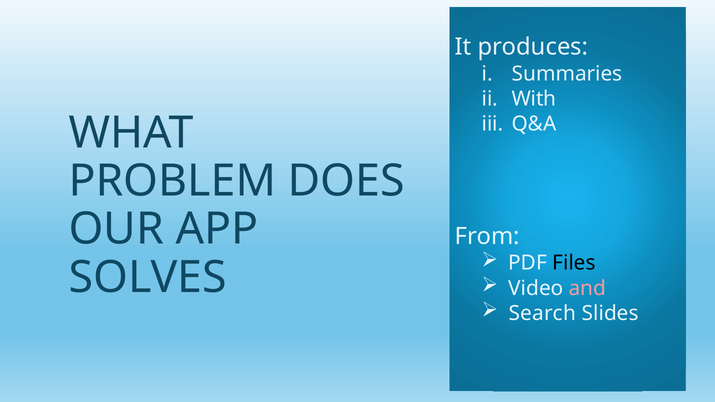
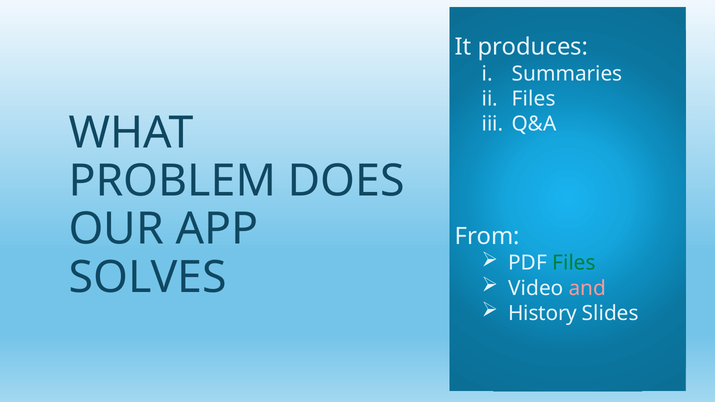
With at (534, 99): With -> Files
Files at (574, 263) colour: black -> green
Search: Search -> History
